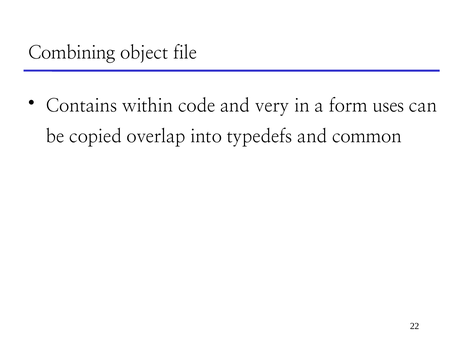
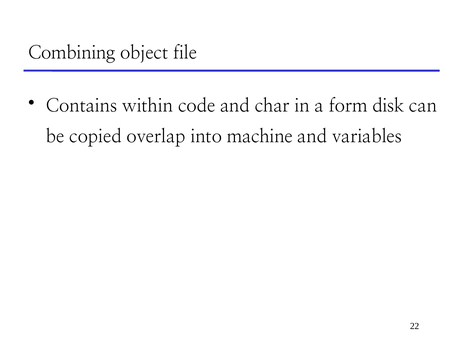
very: very -> char
uses: uses -> disk
typedefs: typedefs -> machine
common: common -> variables
